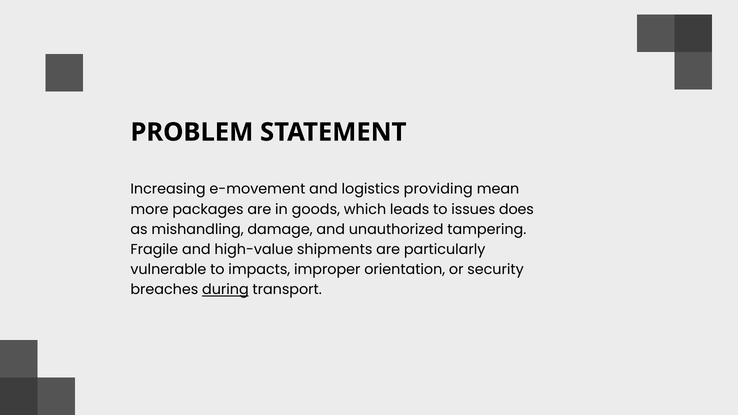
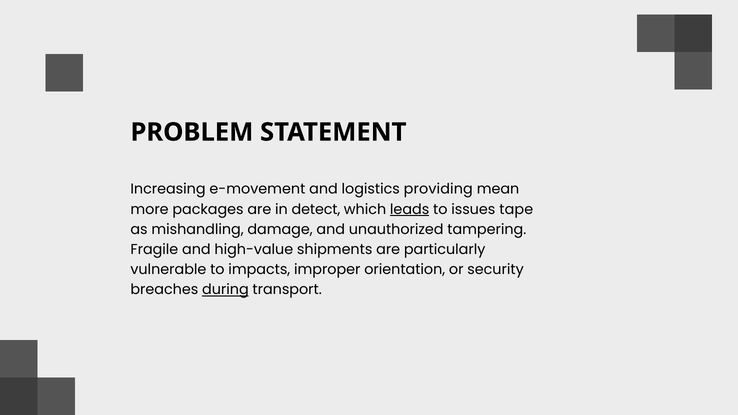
goods: goods -> detect
leads underline: none -> present
does: does -> tape
